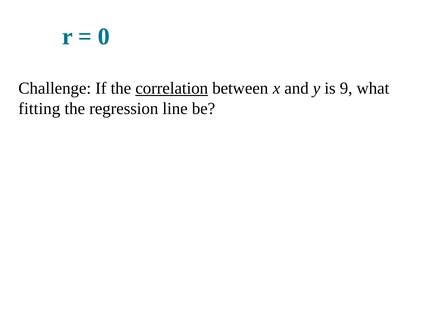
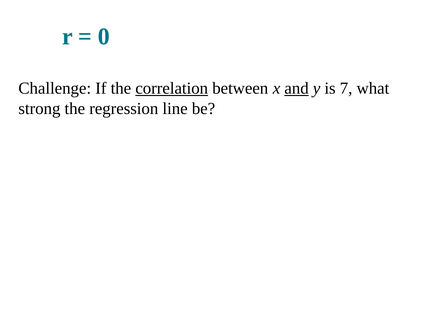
and underline: none -> present
9: 9 -> 7
fitting: fitting -> strong
